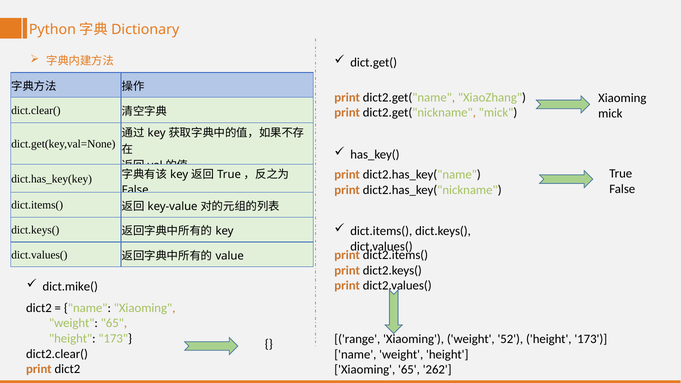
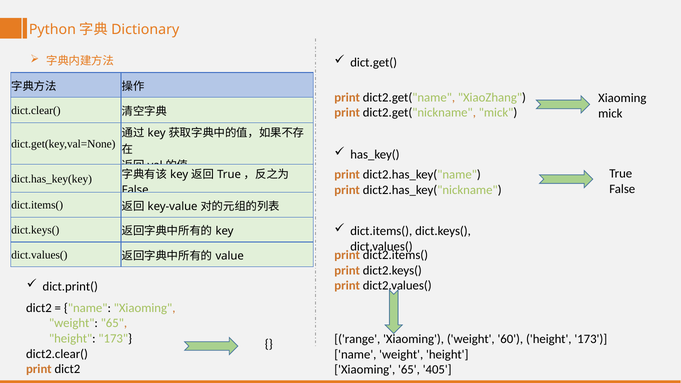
dict.mike(: dict.mike( -> dict.print(
52: 52 -> 60
262: 262 -> 405
